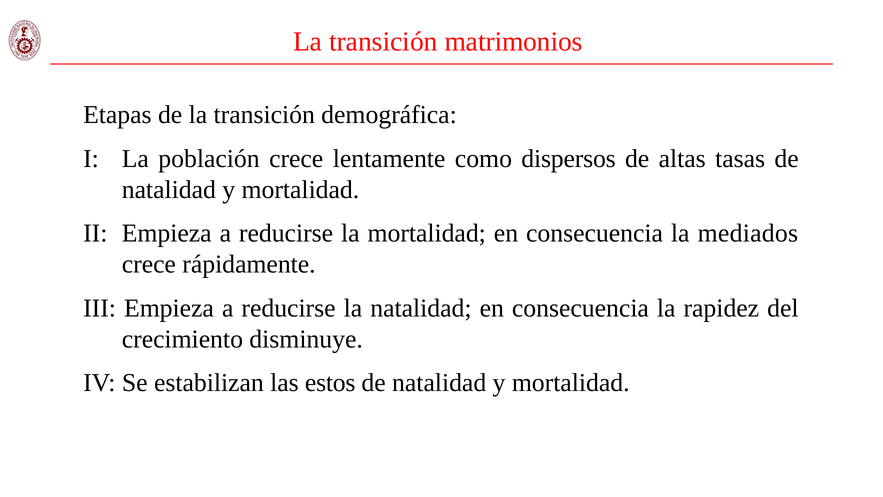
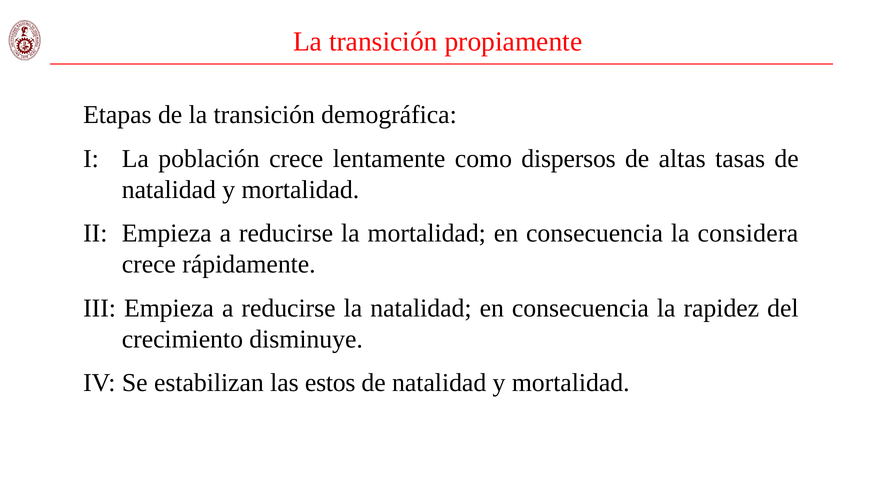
matrimonios: matrimonios -> propiamente
mediados: mediados -> considera
